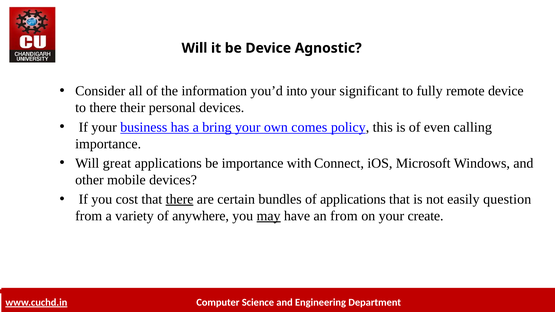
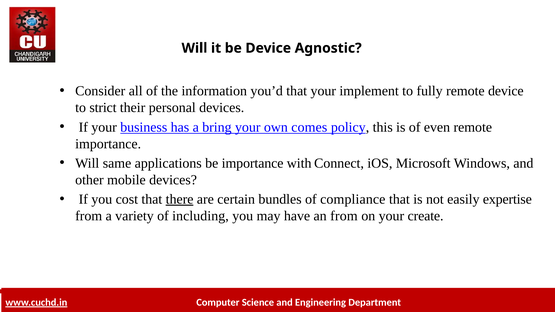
you’d into: into -> that
significant: significant -> implement
to there: there -> strict
even calling: calling -> remote
great: great -> same
of applications: applications -> compliance
question: question -> expertise
anywhere: anywhere -> including
may underline: present -> none
